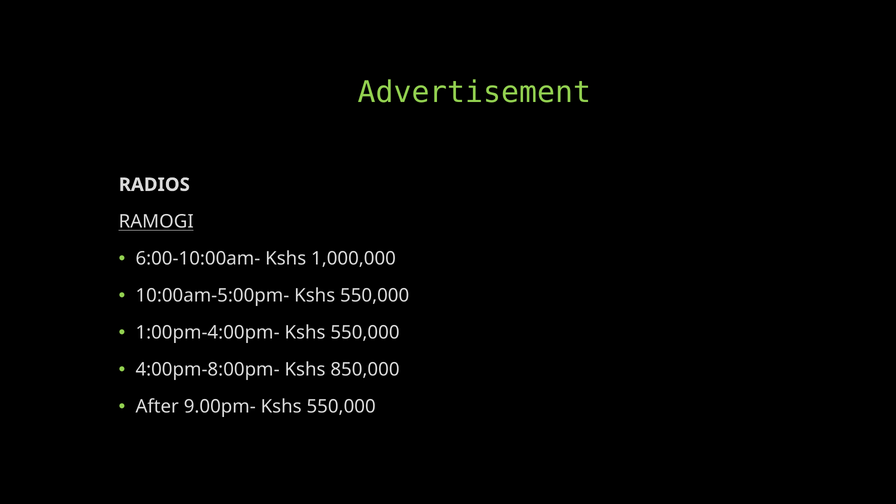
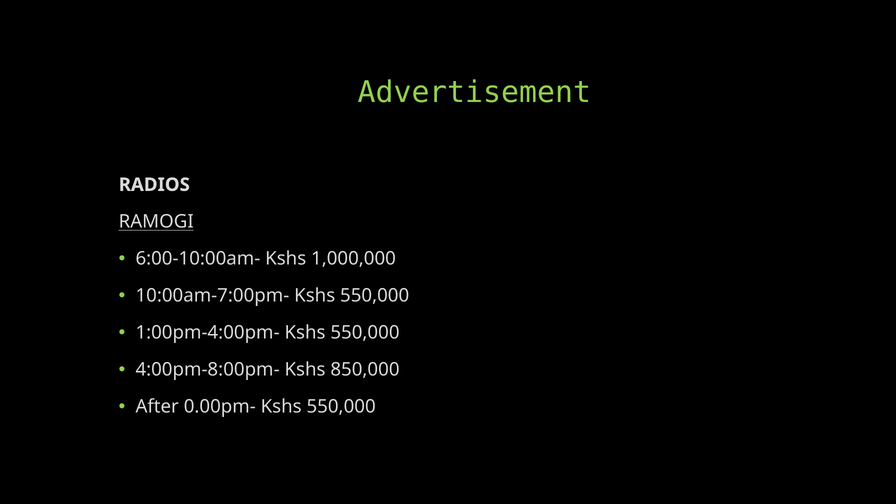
10:00am-5:00pm-: 10:00am-5:00pm- -> 10:00am-7:00pm-
9.00pm-: 9.00pm- -> 0.00pm-
